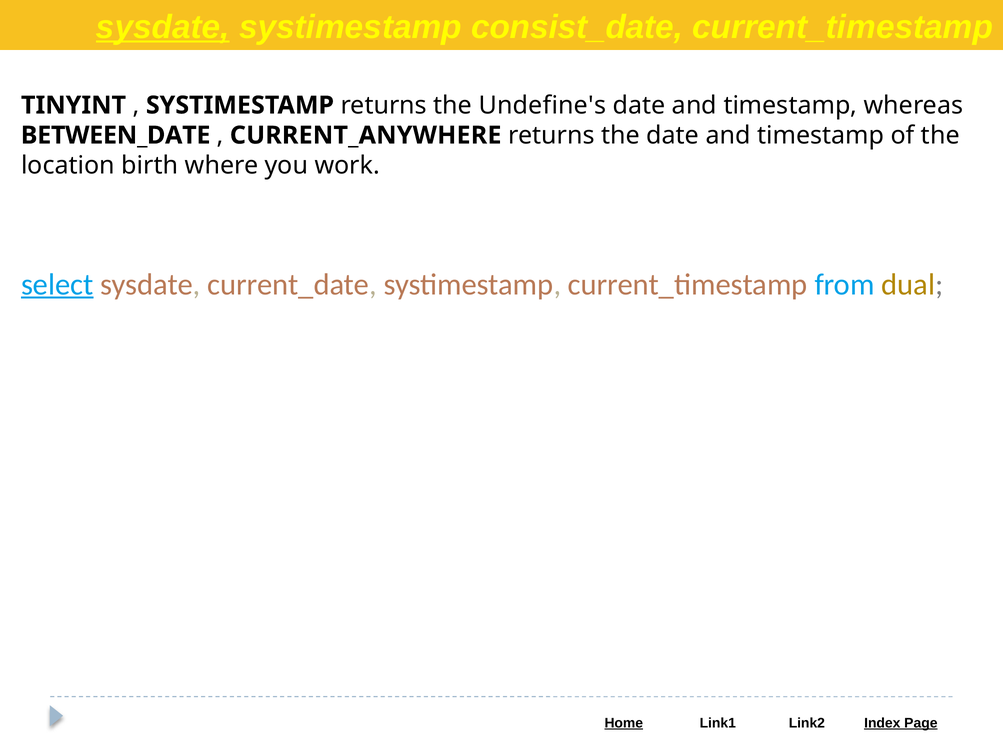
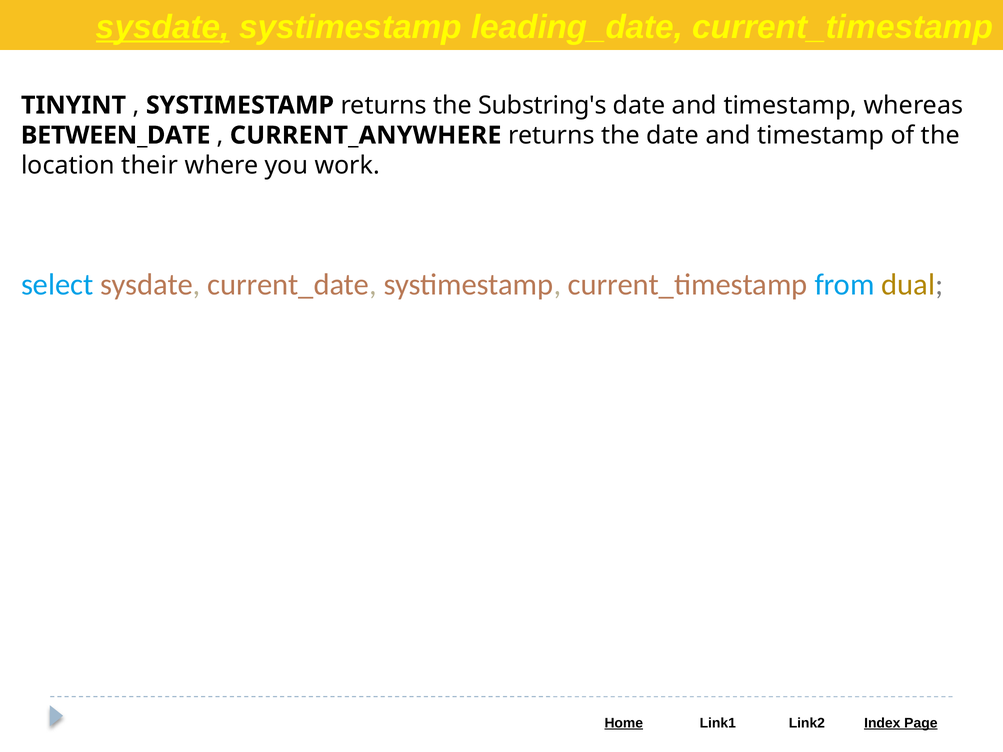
consist_date: consist_date -> leading_date
Undefine's: Undefine's -> Substring's
birth: birth -> their
select underline: present -> none
